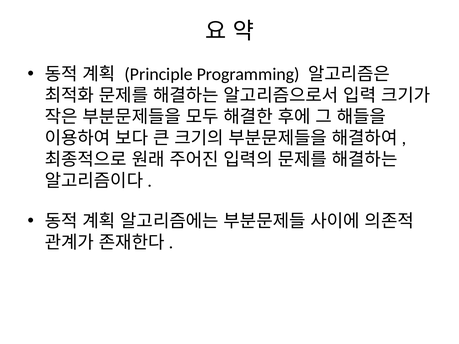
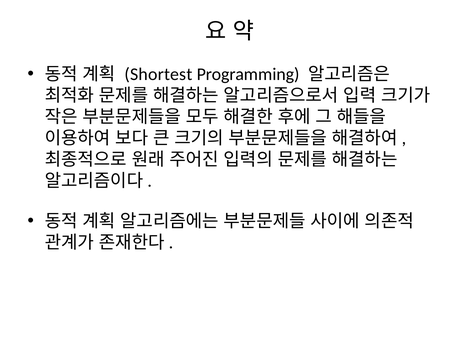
Principle: Principle -> Shortest
